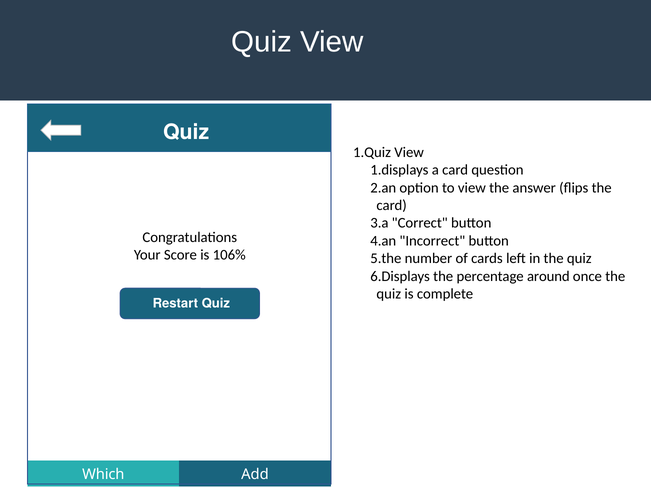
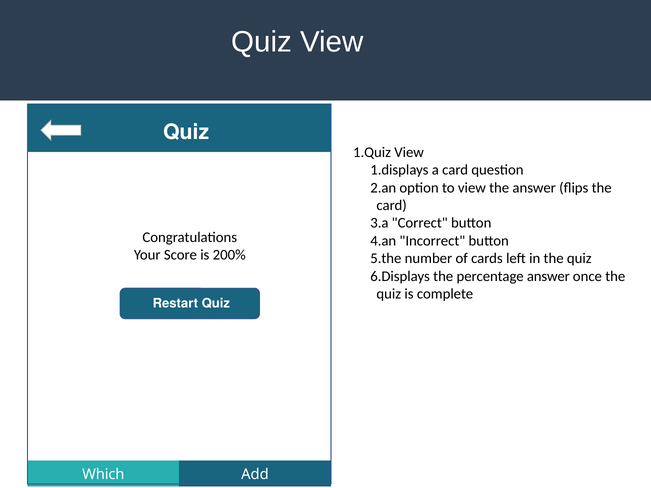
106%: 106% -> 200%
percentage around: around -> answer
